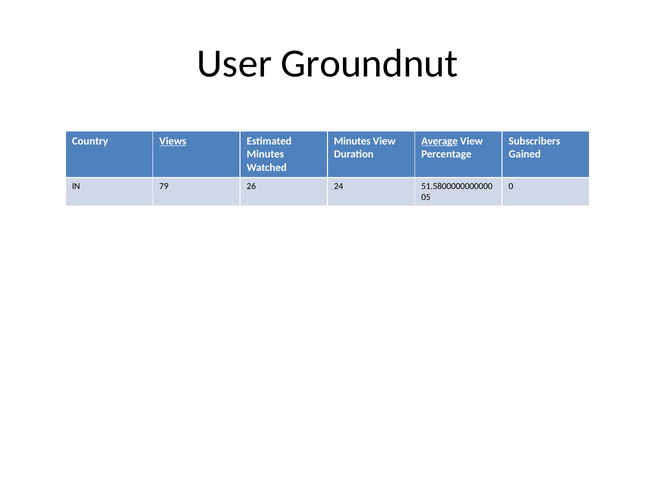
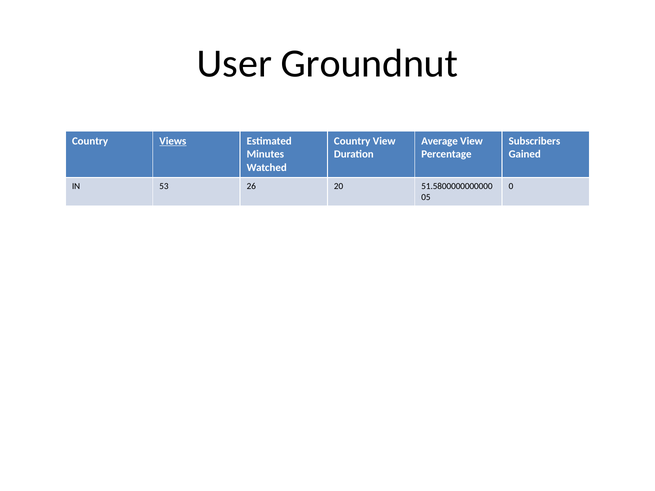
Minutes at (352, 141): Minutes -> Country
Average underline: present -> none
79: 79 -> 53
24: 24 -> 20
